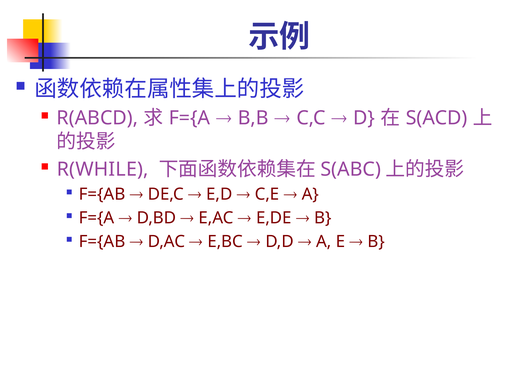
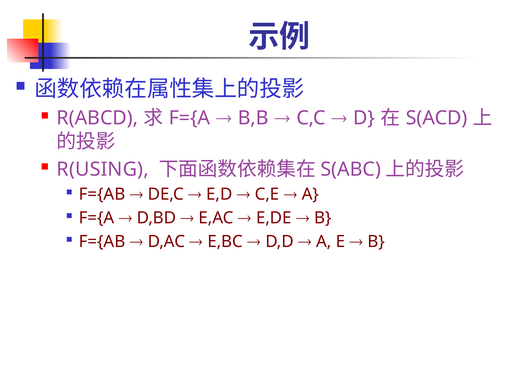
R(WHILE: R(WHILE -> R(USING
